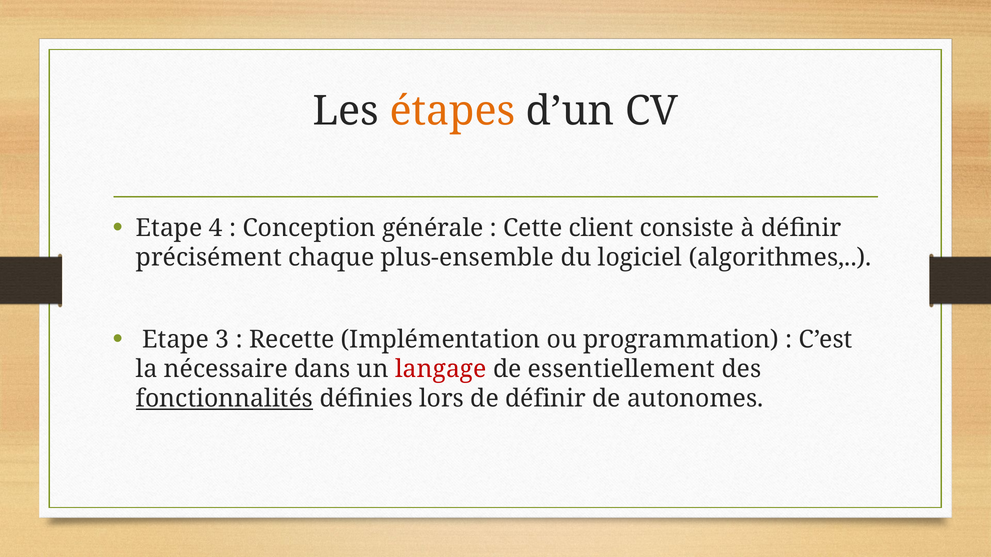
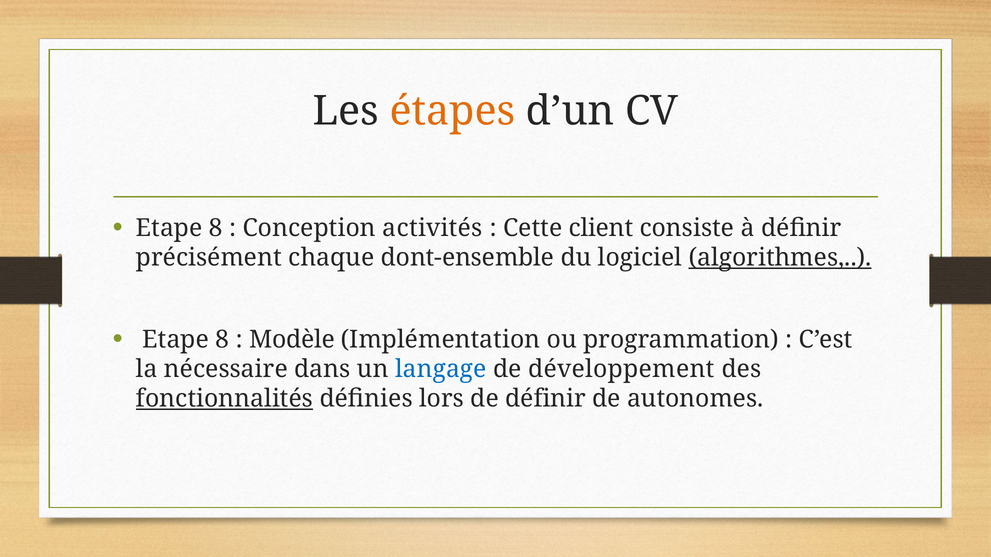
4 at (216, 228): 4 -> 8
générale: générale -> activités
plus-ensemble: plus-ensemble -> dont-ensemble
algorithmes underline: none -> present
3 at (222, 340): 3 -> 8
Recette: Recette -> Modèle
langage colour: red -> blue
essentiellement: essentiellement -> développement
